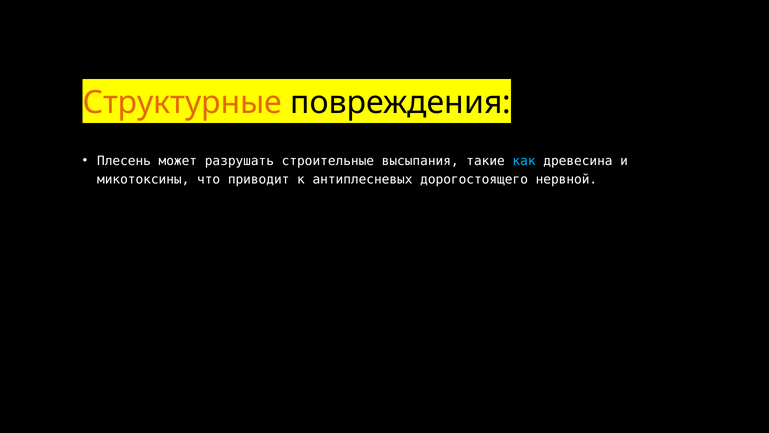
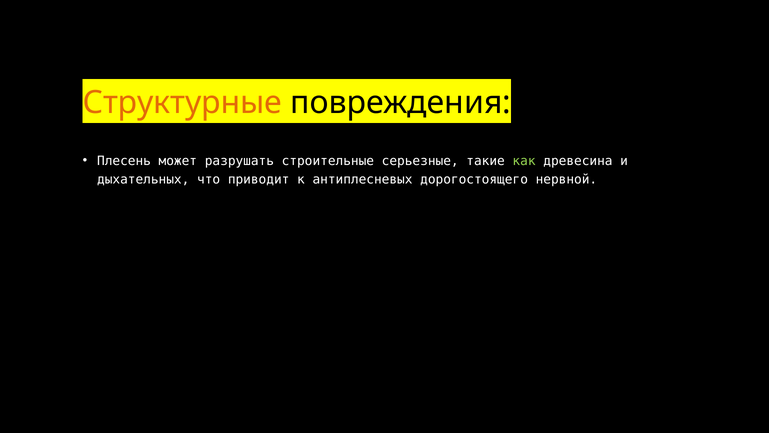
высыпания: высыпания -> серьезные
как colour: light blue -> light green
микотоксины: микотоксины -> дыхательных
